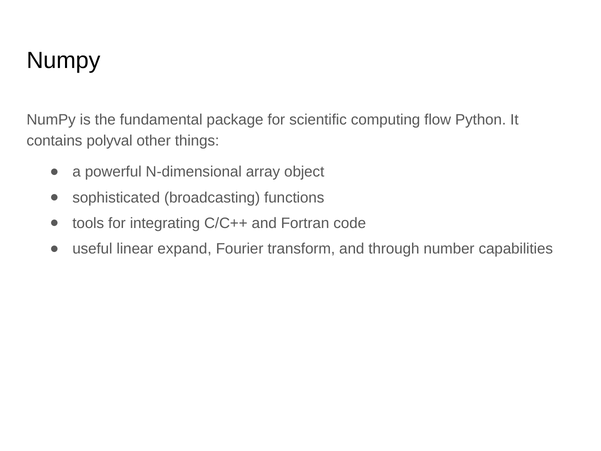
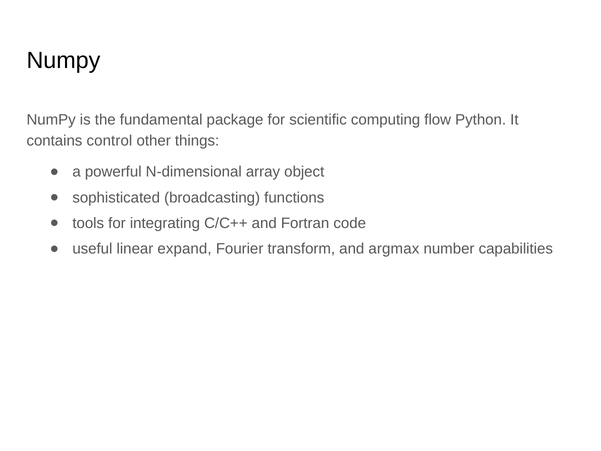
polyval: polyval -> control
through: through -> argmax
